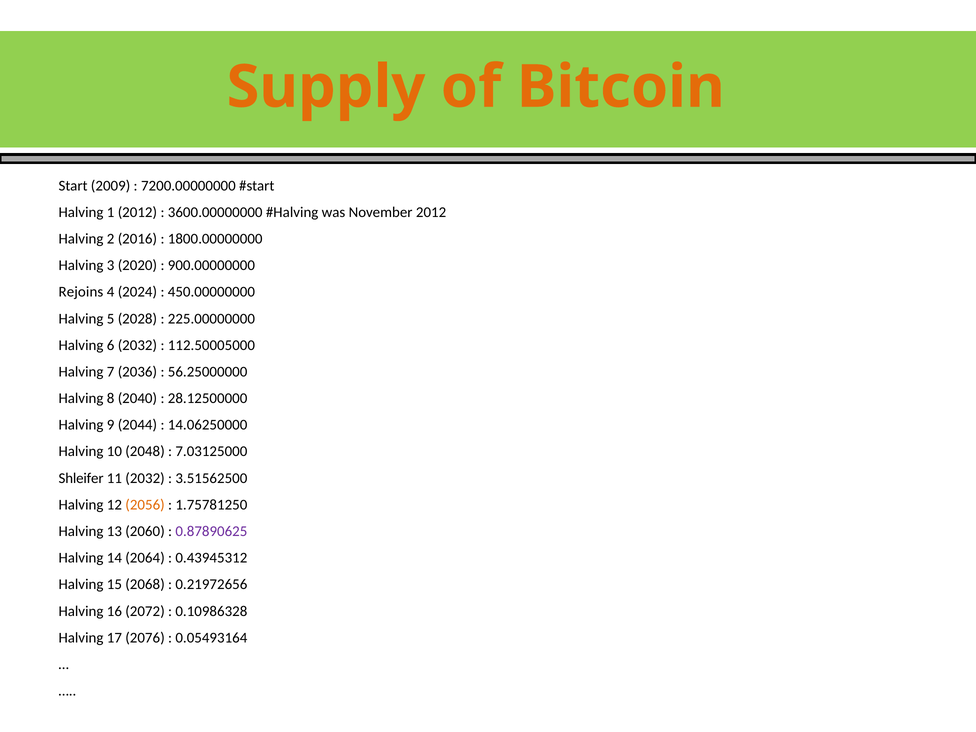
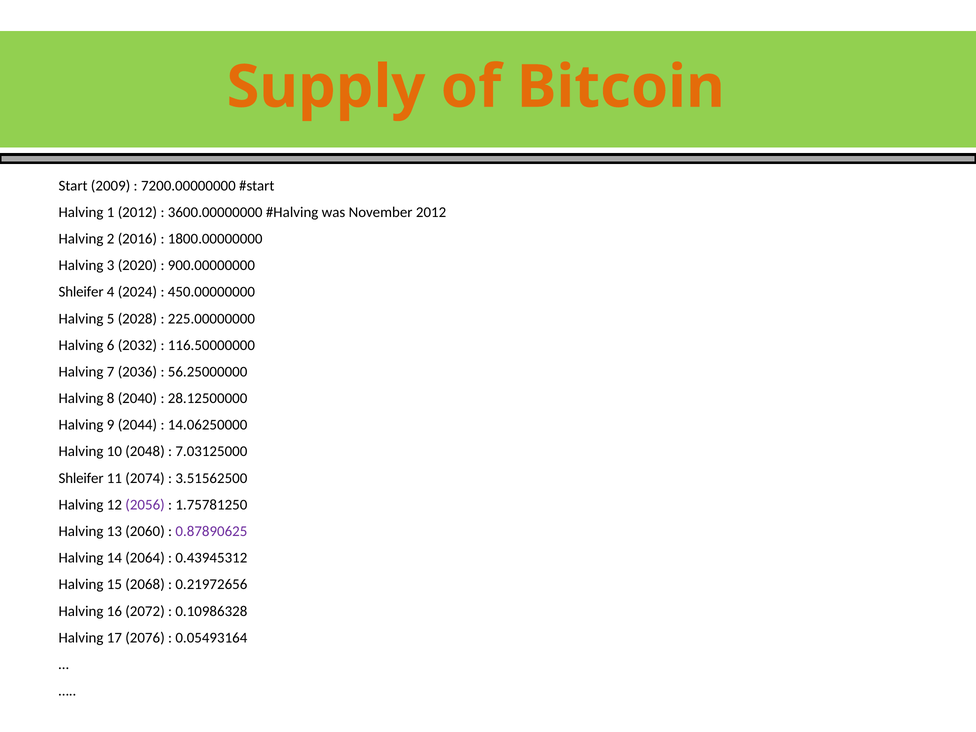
Rejoins at (81, 292): Rejoins -> Shleifer
112.50005000: 112.50005000 -> 116.50000000
11 2032: 2032 -> 2074
2056 colour: orange -> purple
